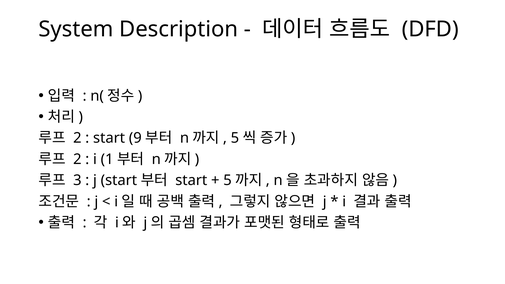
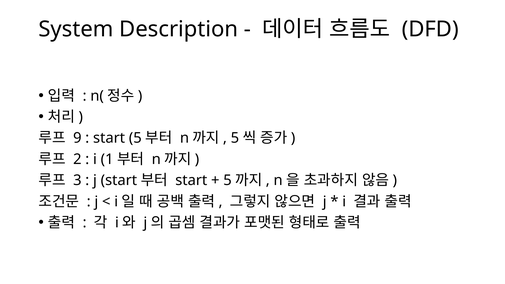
2 at (77, 138): 2 -> 9
start 9: 9 -> 5
